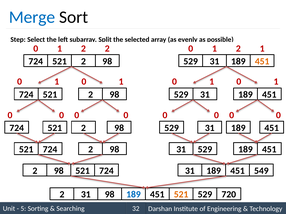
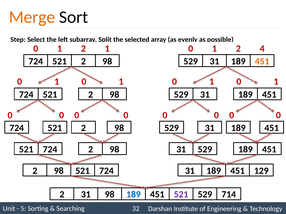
Merge colour: blue -> orange
2 2: 2 -> 1
2 1: 1 -> 4
549: 549 -> 129
521 at (181, 195) colour: orange -> purple
720: 720 -> 714
